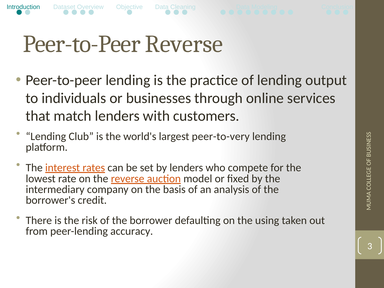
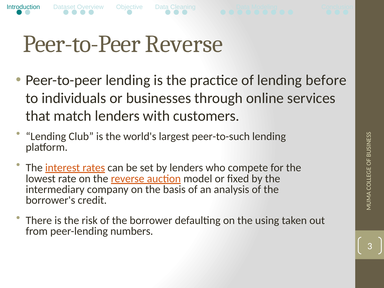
output: output -> before
peer-to-very: peer-to-very -> peer-to-such
accuracy: accuracy -> numbers
